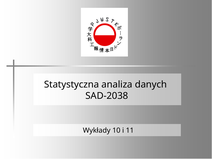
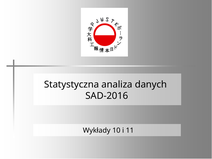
SAD-2038: SAD-2038 -> SAD-2016
